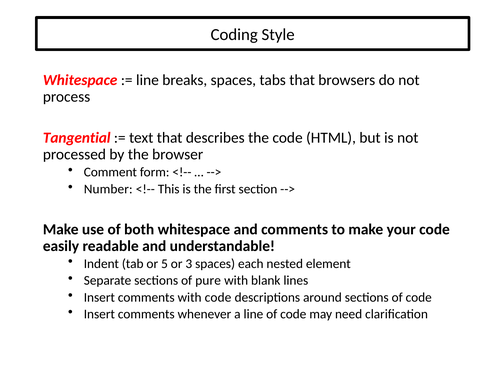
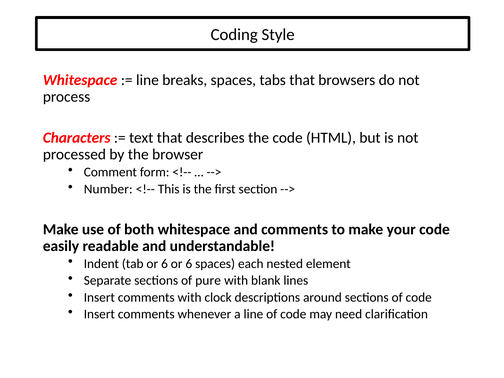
Tangential: Tangential -> Characters
tab or 5: 5 -> 6
3 at (189, 264): 3 -> 6
with code: code -> clock
